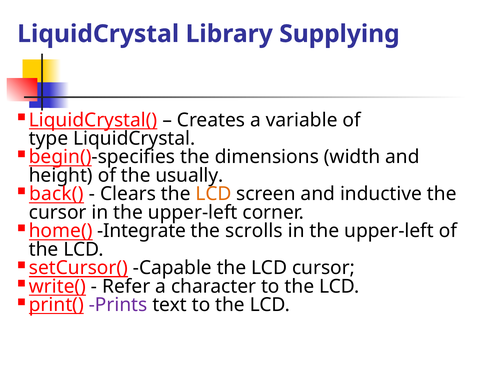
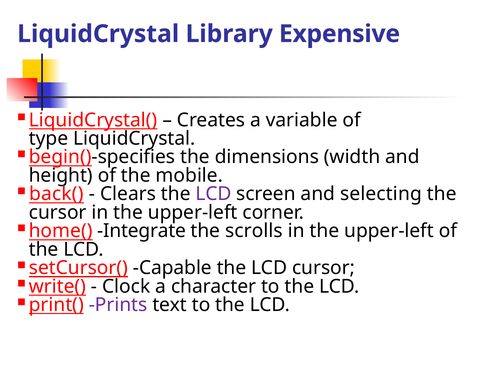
Supplying: Supplying -> Expensive
usually: usually -> mobile
LCD at (213, 194) colour: orange -> purple
inductive: inductive -> selecting
Refer: Refer -> Clock
